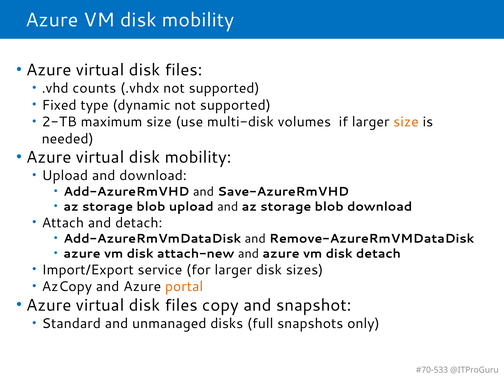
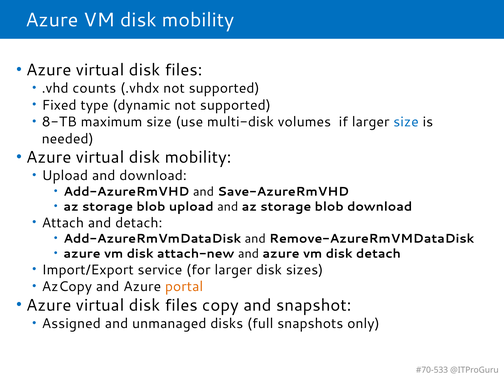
2-TB: 2-TB -> 8-TB
size at (406, 122) colour: orange -> blue
Standard: Standard -> Assigned
